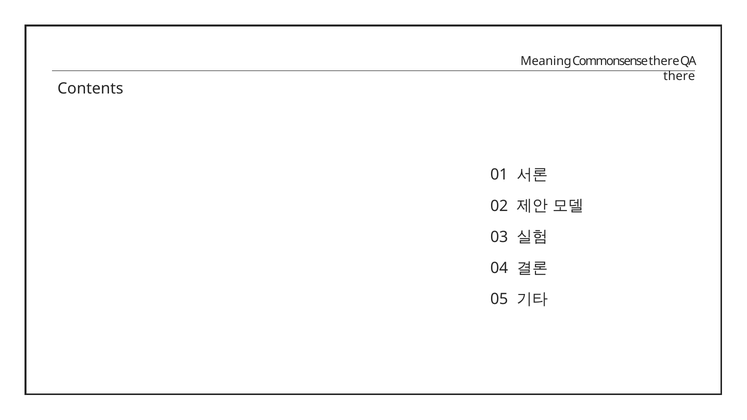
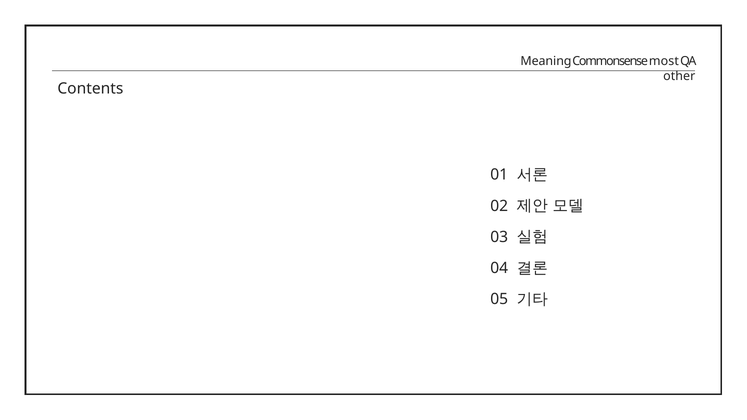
Commonsense there: there -> most
there at (679, 76): there -> other
